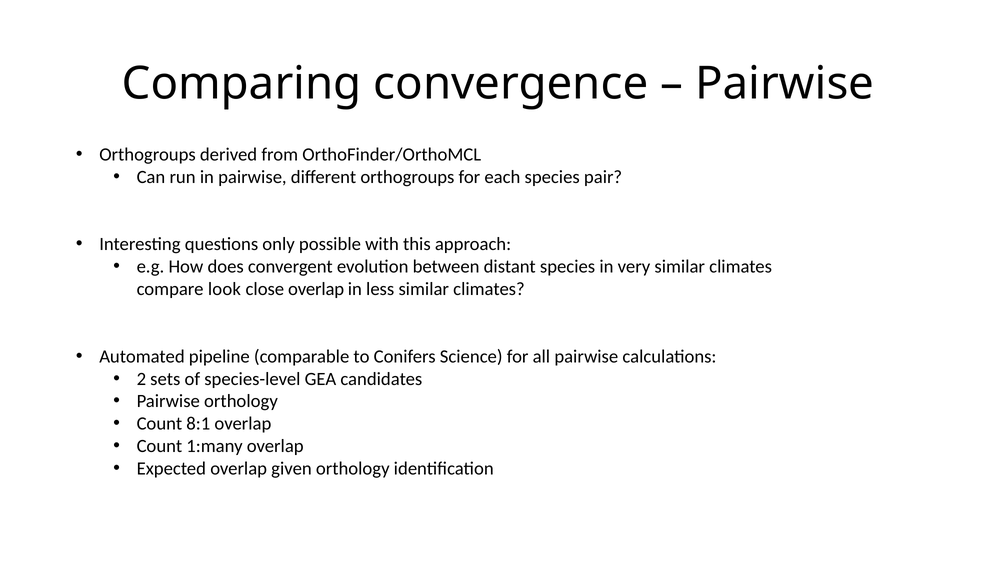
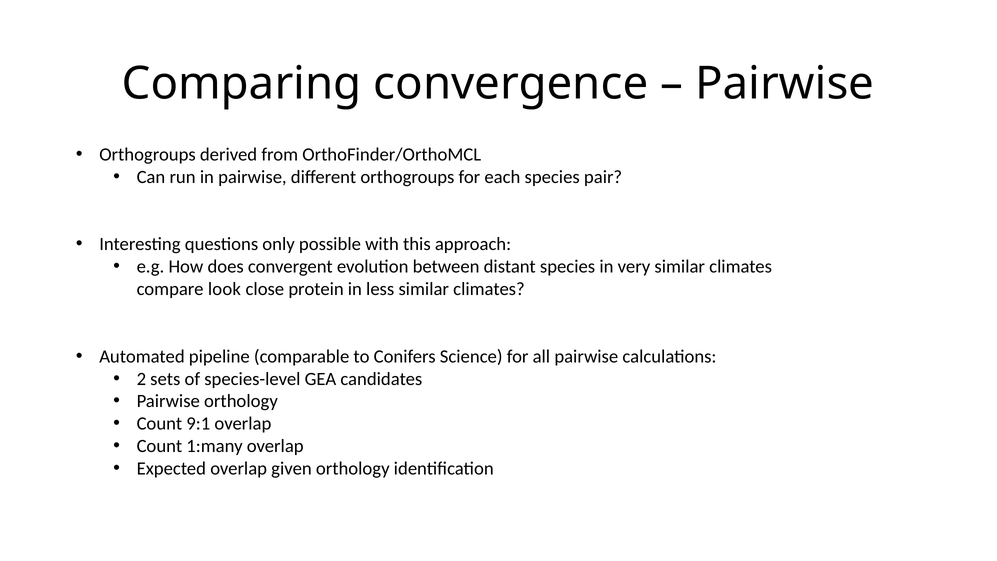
close overlap: overlap -> protein
8:1: 8:1 -> 9:1
